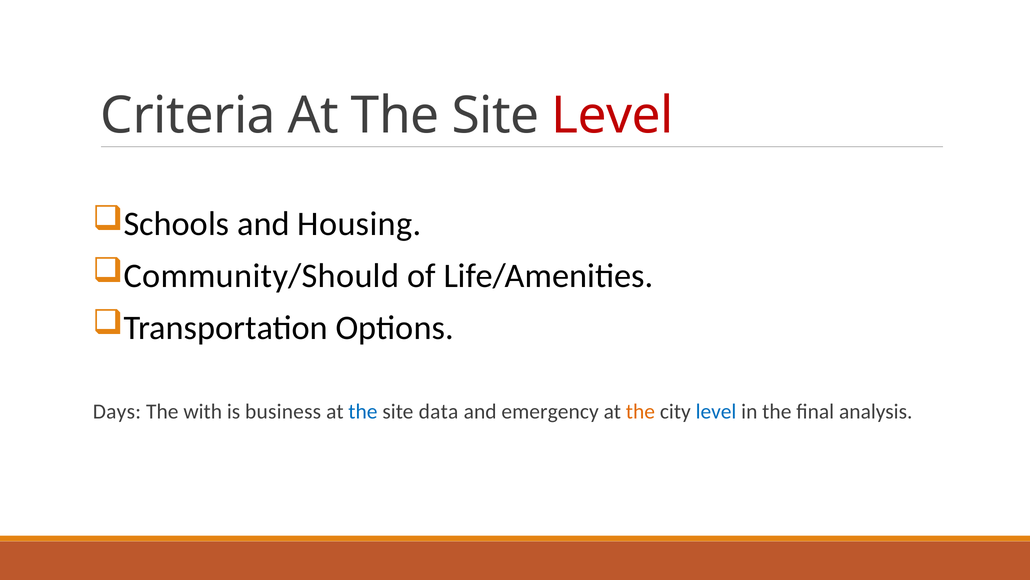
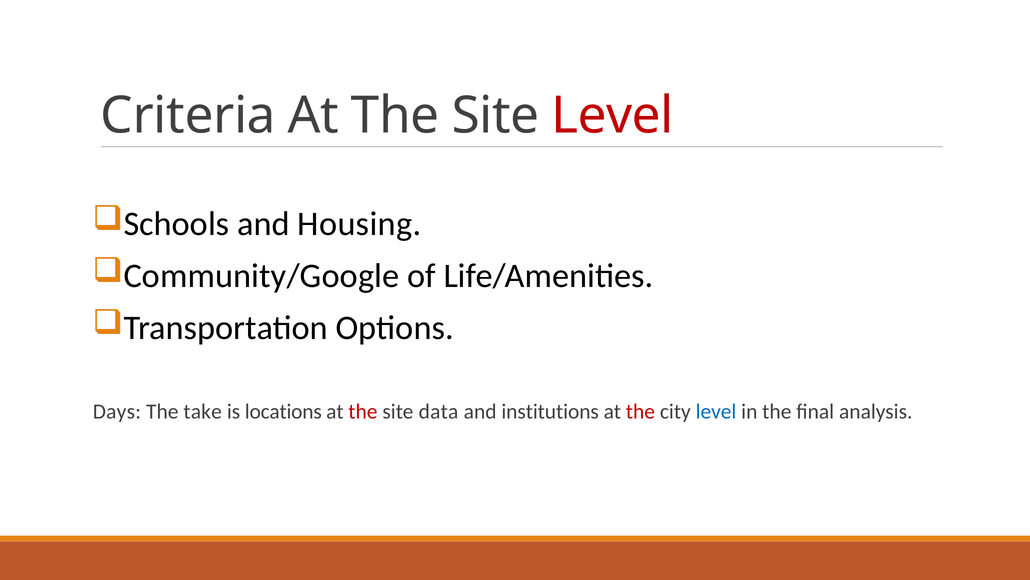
Community/Should: Community/Should -> Community/Google
with: with -> take
business: business -> locations
the at (363, 411) colour: blue -> red
emergency: emergency -> institutions
the at (640, 411) colour: orange -> red
